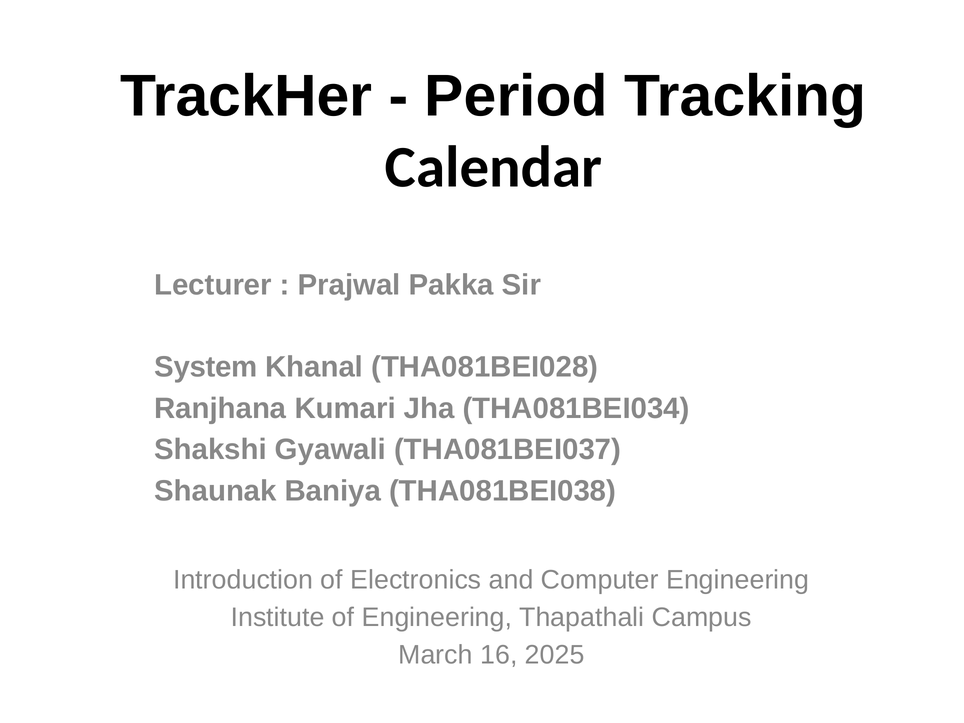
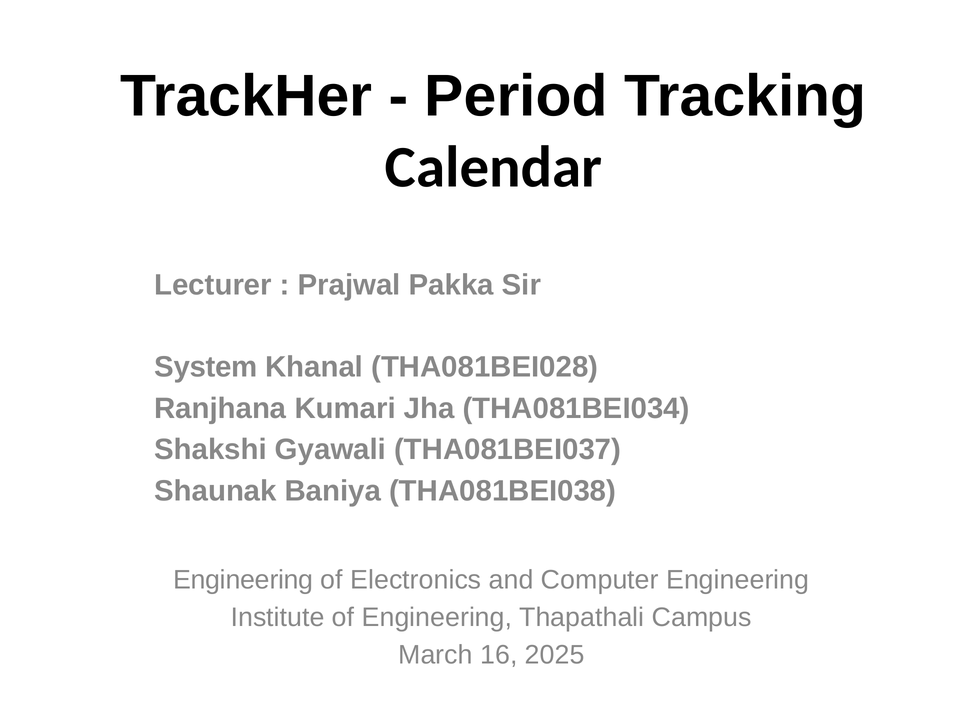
Introduction at (243, 580): Introduction -> Engineering
